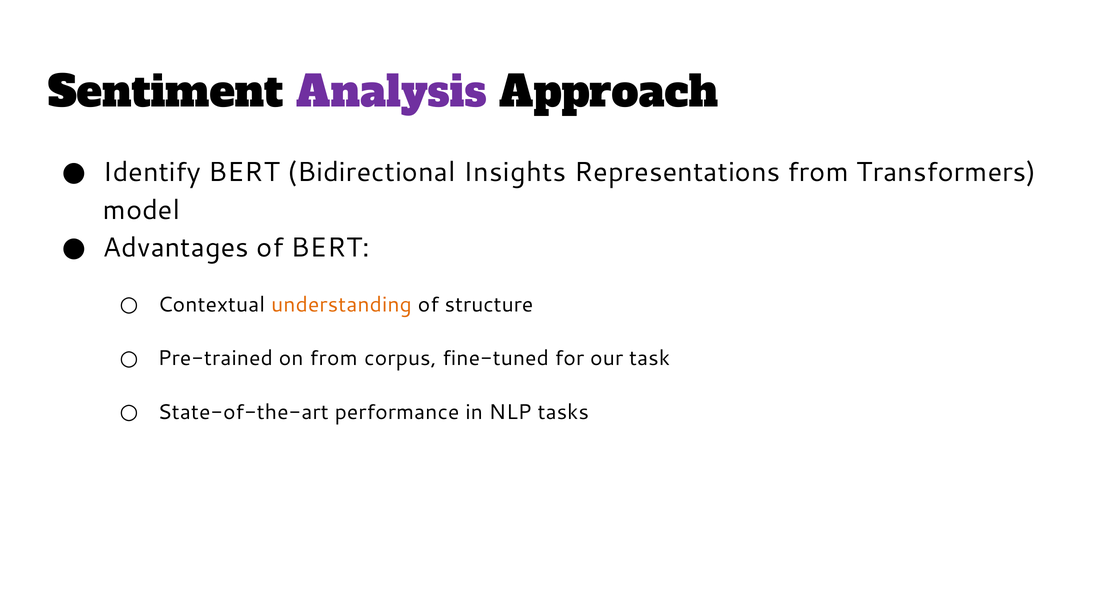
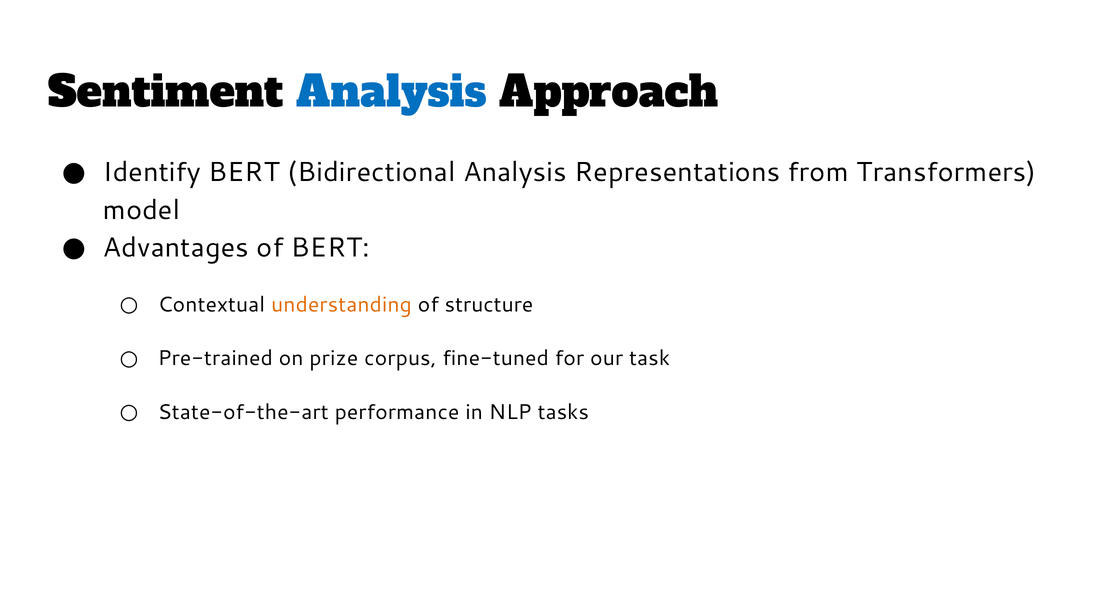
Analysis at (392, 93) colour: purple -> blue
Bidirectional Insights: Insights -> Analysis
on from: from -> prize
